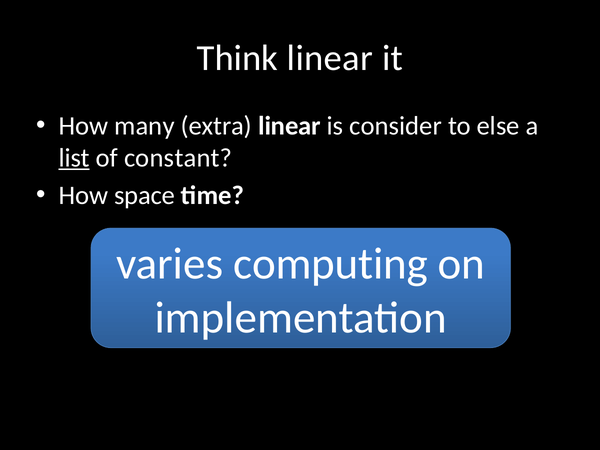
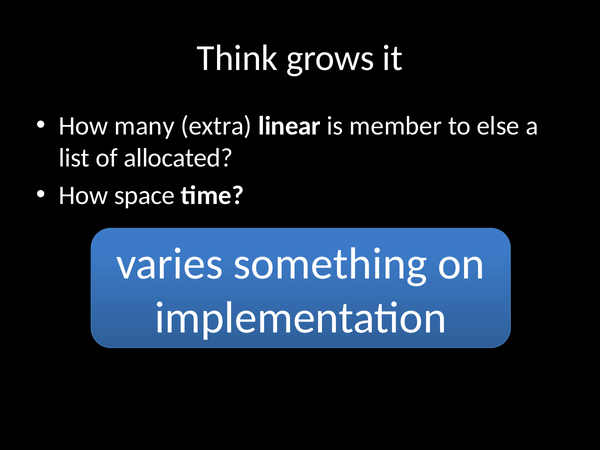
Think linear: linear -> grows
consider: consider -> member
list underline: present -> none
constant: constant -> allocated
computing: computing -> something
